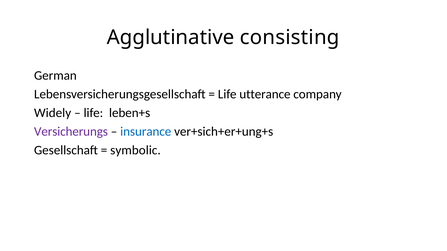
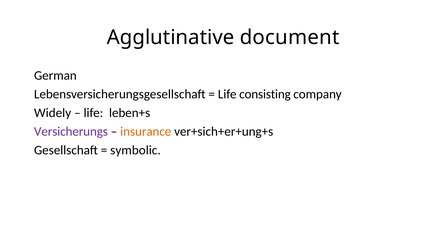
consisting: consisting -> document
utterance: utterance -> consisting
insurance colour: blue -> orange
